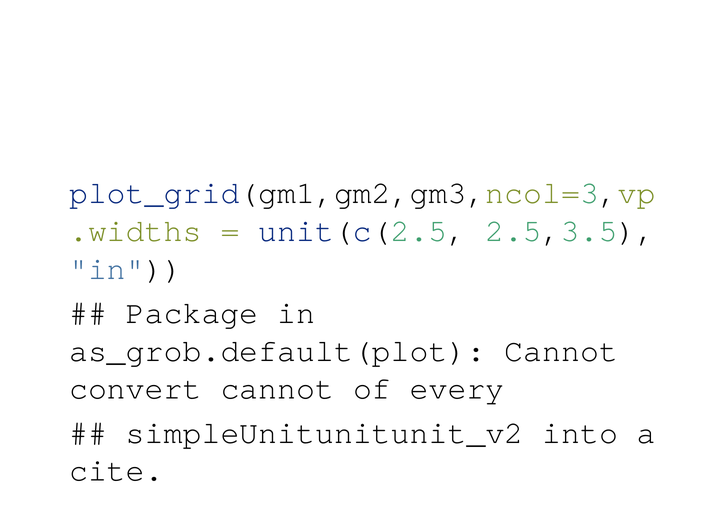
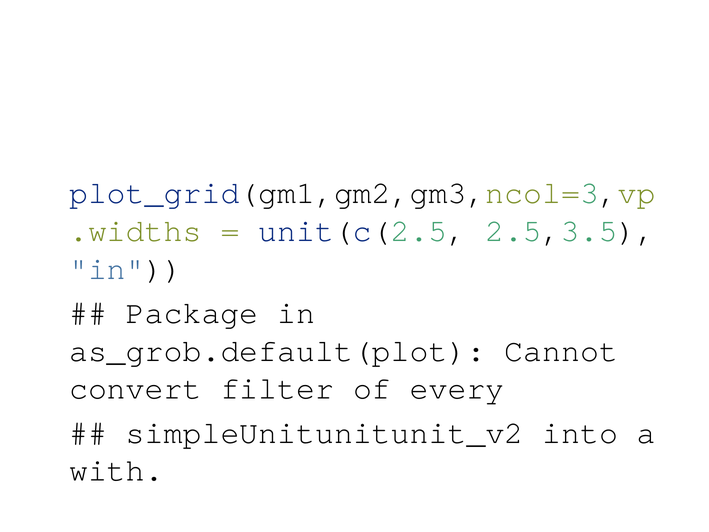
convert cannot: cannot -> filter
cite: cite -> with
